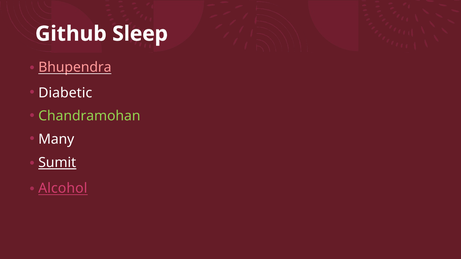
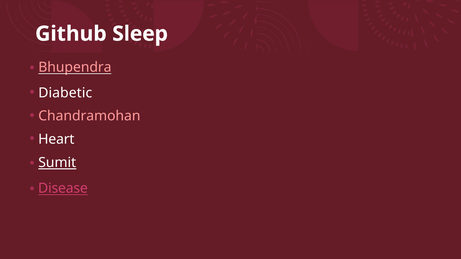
Chandramohan colour: light green -> pink
Many: Many -> Heart
Alcohol: Alcohol -> Disease
